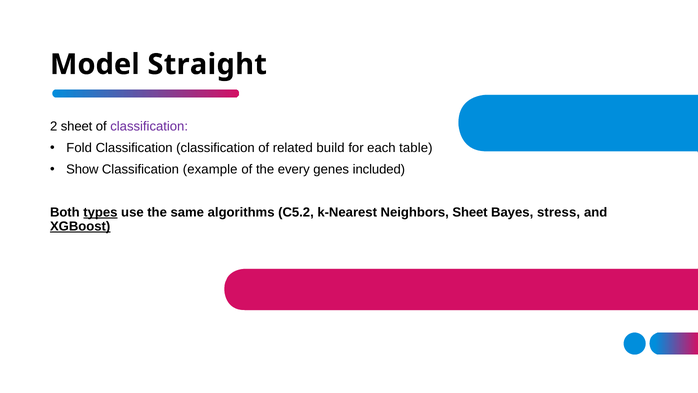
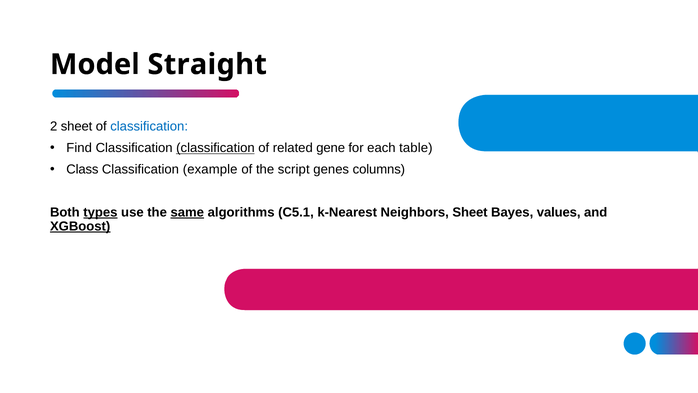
classification at (149, 126) colour: purple -> blue
Fold: Fold -> Find
classification at (215, 148) underline: none -> present
build: build -> gene
Show: Show -> Class
every: every -> script
included: included -> columns
same underline: none -> present
C5.2: C5.2 -> C5.1
stress: stress -> values
